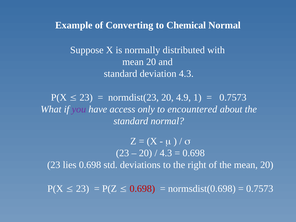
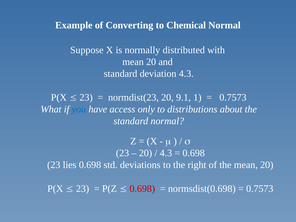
4.9: 4.9 -> 9.1
you colour: purple -> blue
encountered: encountered -> distributions
